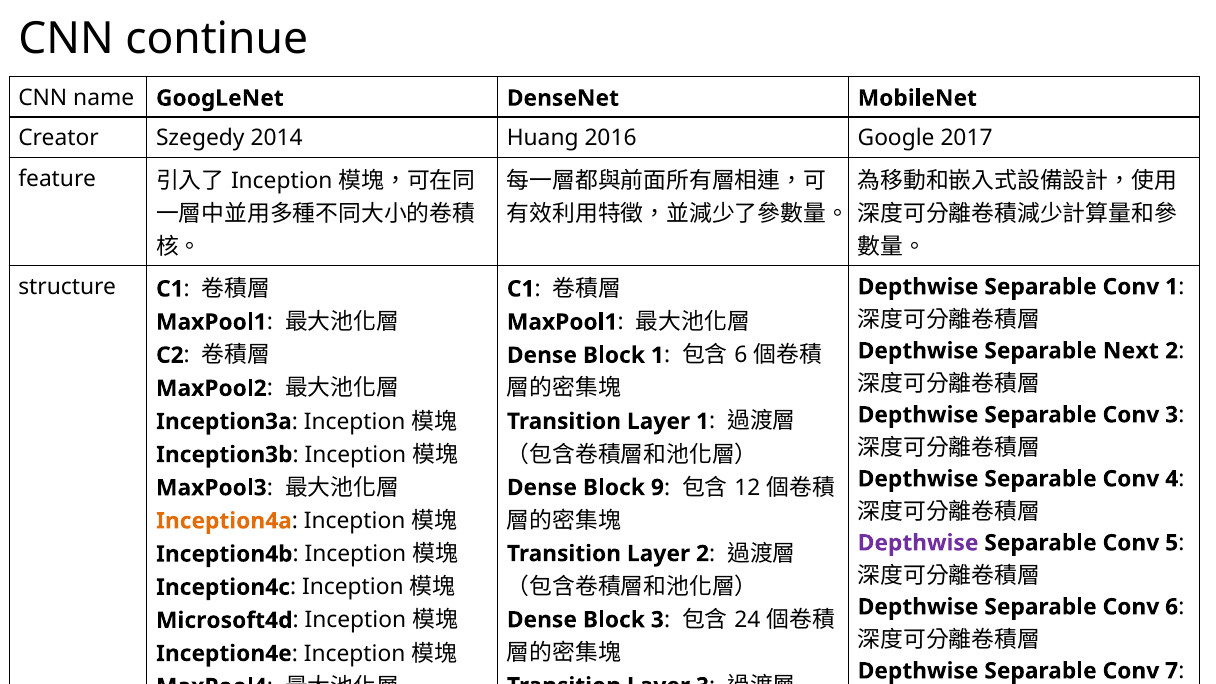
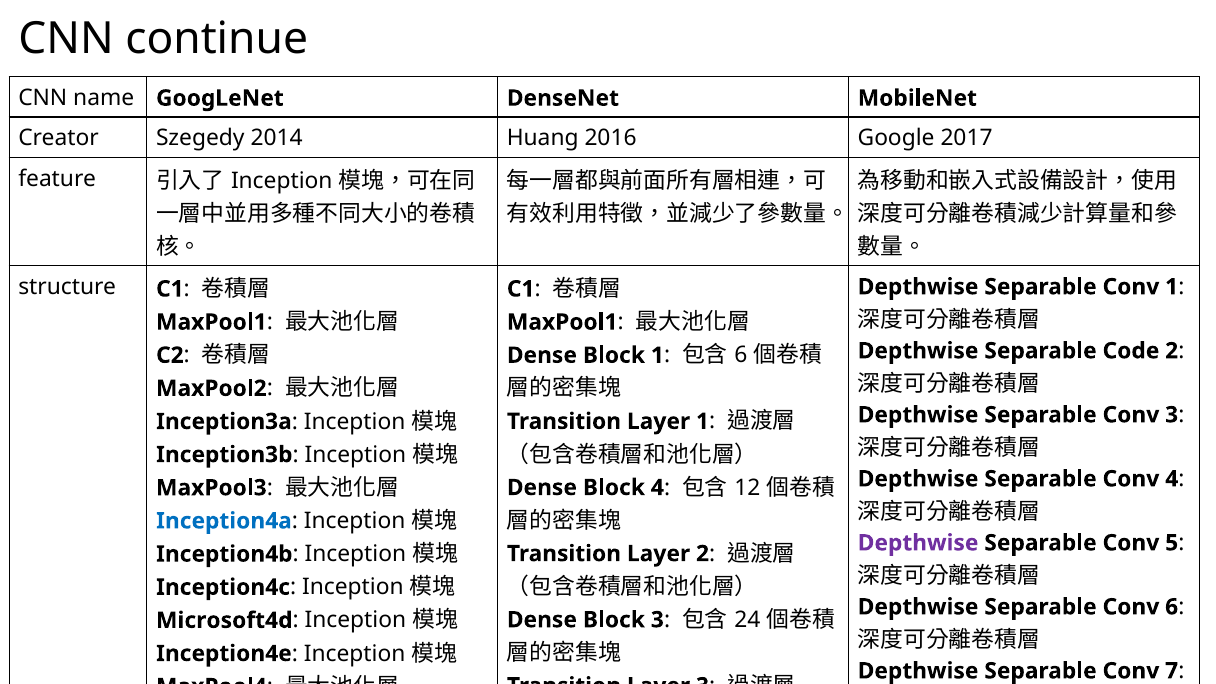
Next: Next -> Code
9 at (657, 488): 9 -> 4
Inception4a colour: orange -> blue
